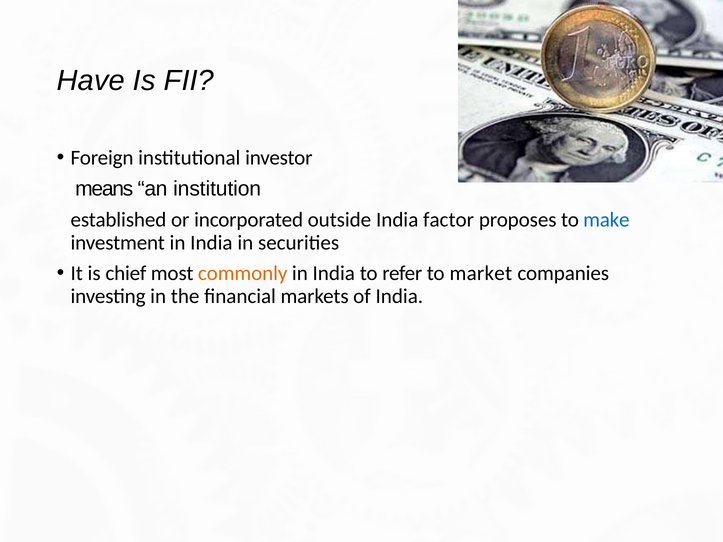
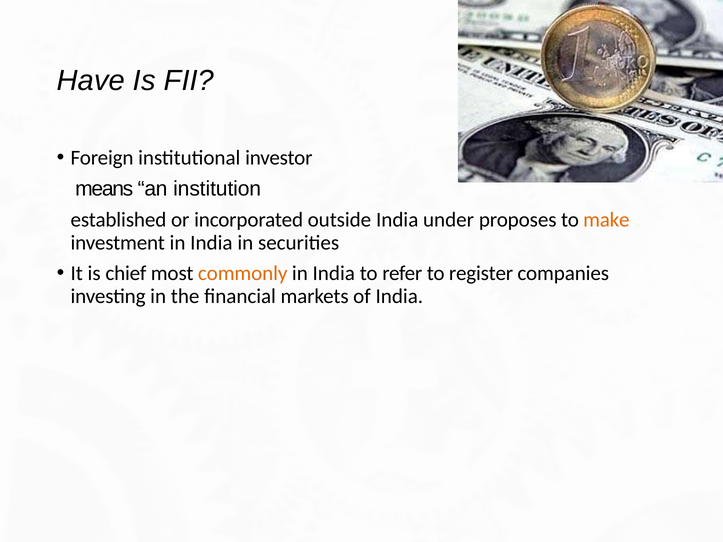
factor: factor -> under
make colour: blue -> orange
market: market -> register
